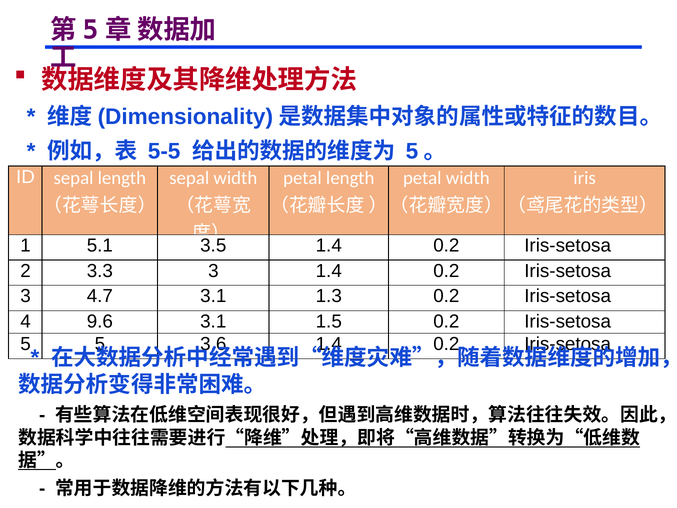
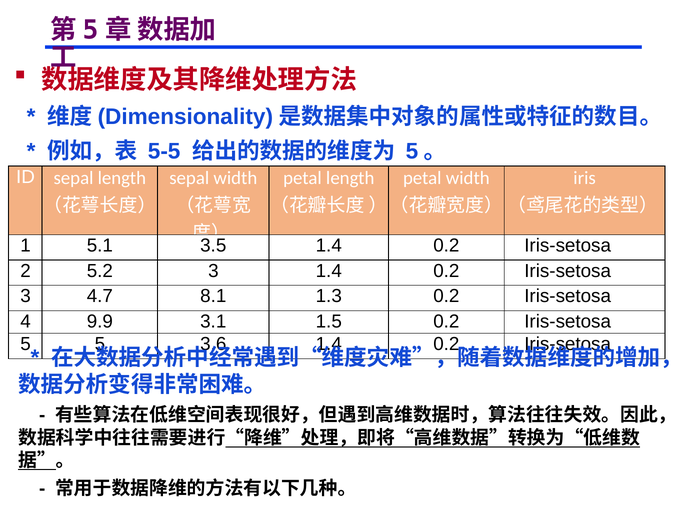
3.3: 3.3 -> 5.2
4.7 3.1: 3.1 -> 8.1
9.6: 9.6 -> 9.9
